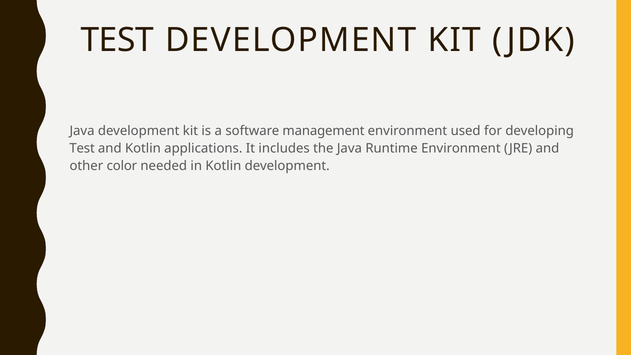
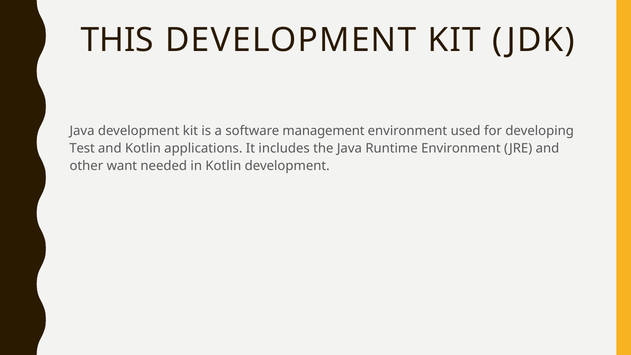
TEST at (117, 40): TEST -> THIS
color: color -> want
